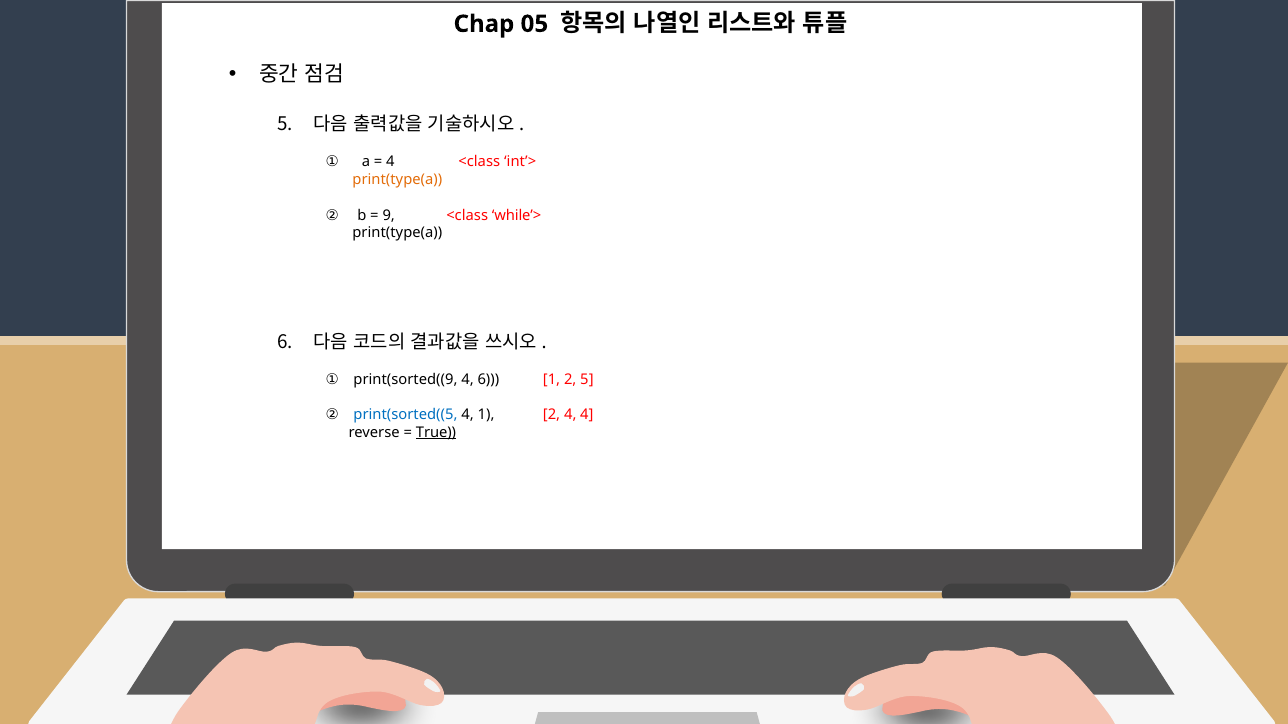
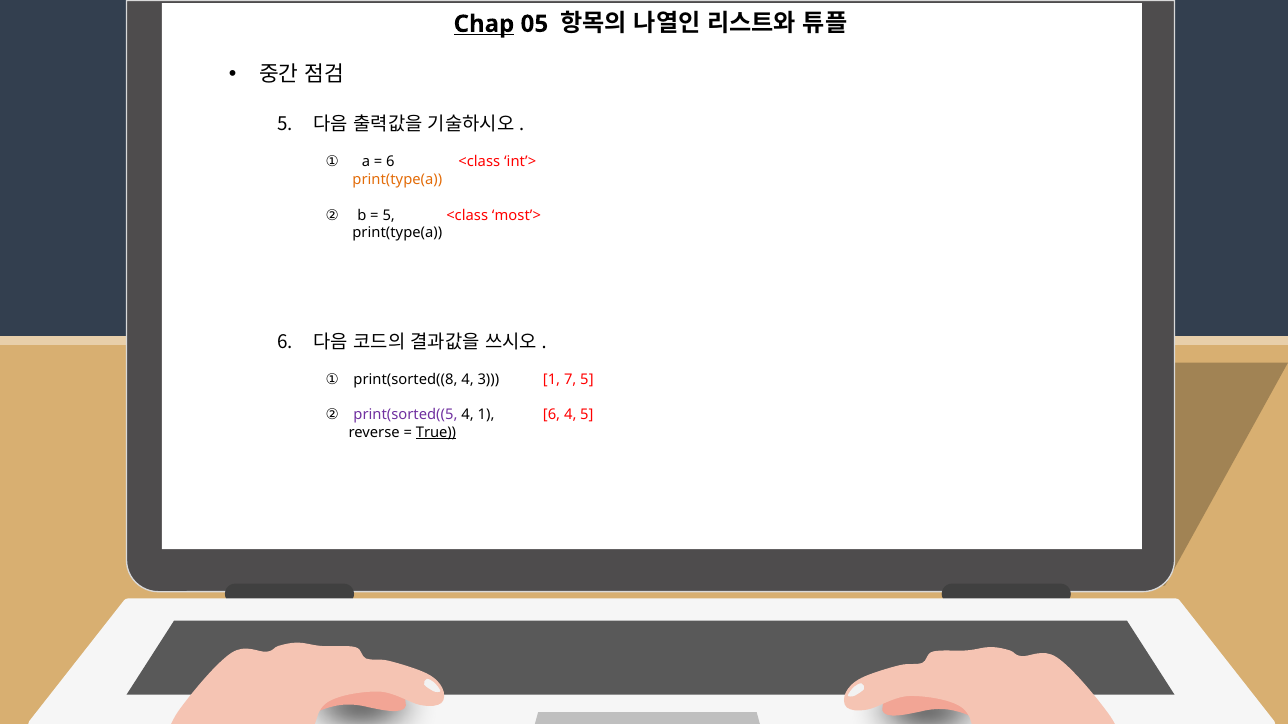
Chap underline: none -> present
4 at (390, 162): 4 -> 6
9 at (389, 215): 9 -> 5
while’>: while’> -> most’>
print(sorted((9: print(sorted((9 -> print(sorted((8
4 6: 6 -> 3
2 at (570, 380): 2 -> 7
print(sorted((5 colour: blue -> purple
4 1 2: 2 -> 6
4 4: 4 -> 5
